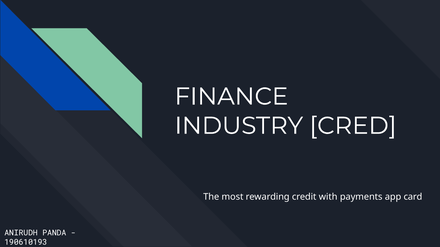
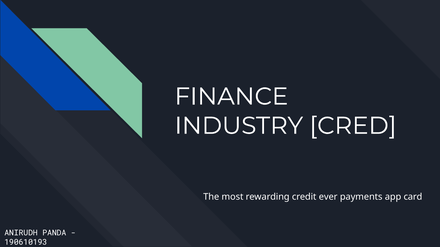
with: with -> ever
